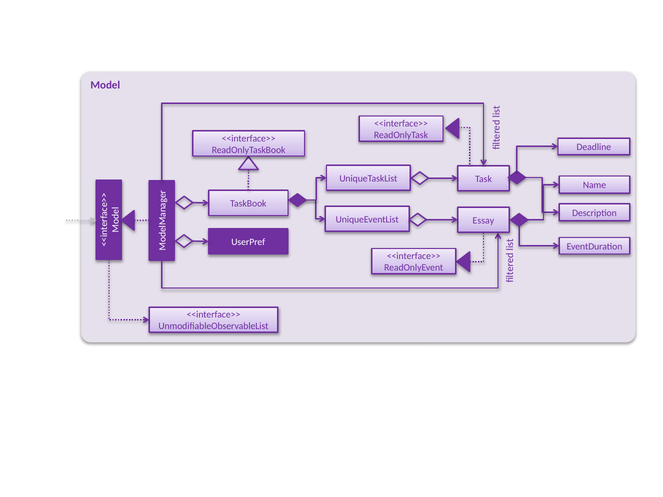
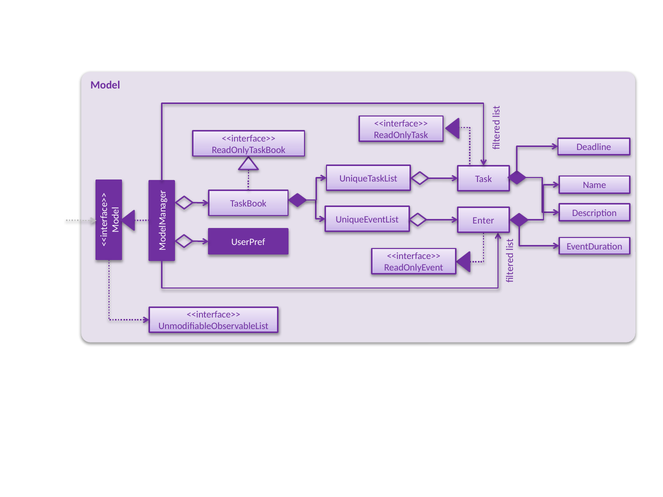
Essay: Essay -> Enter
